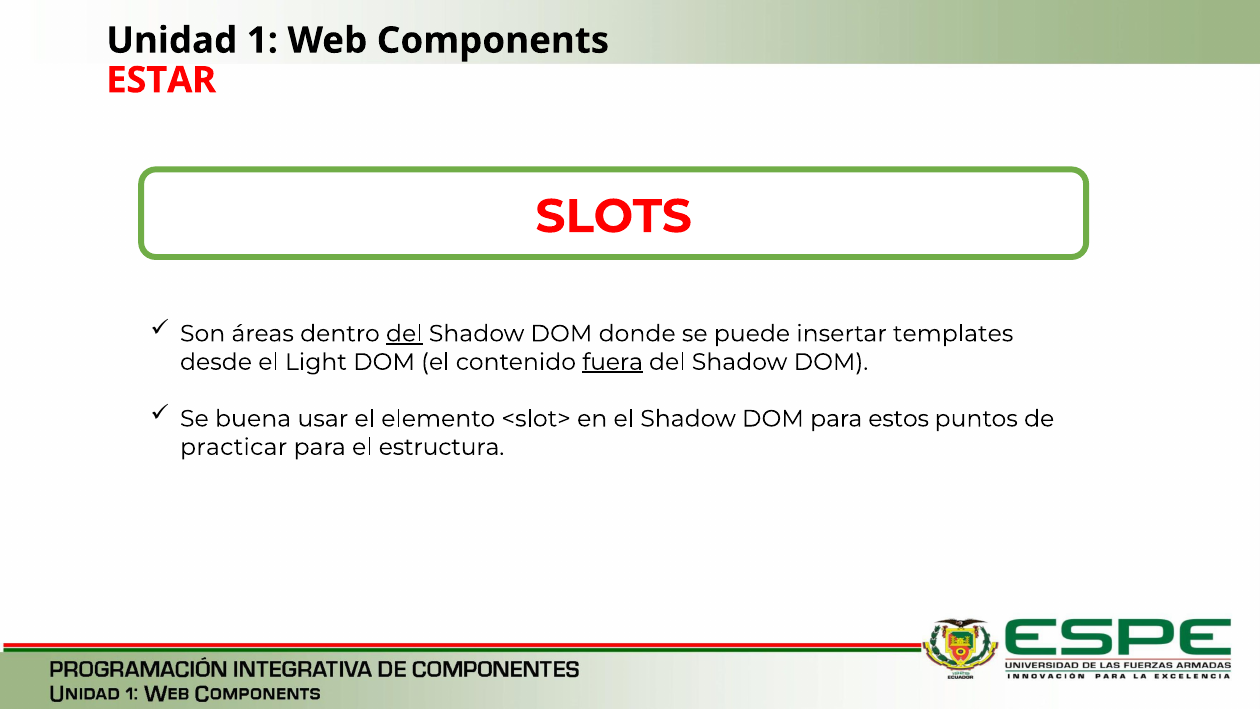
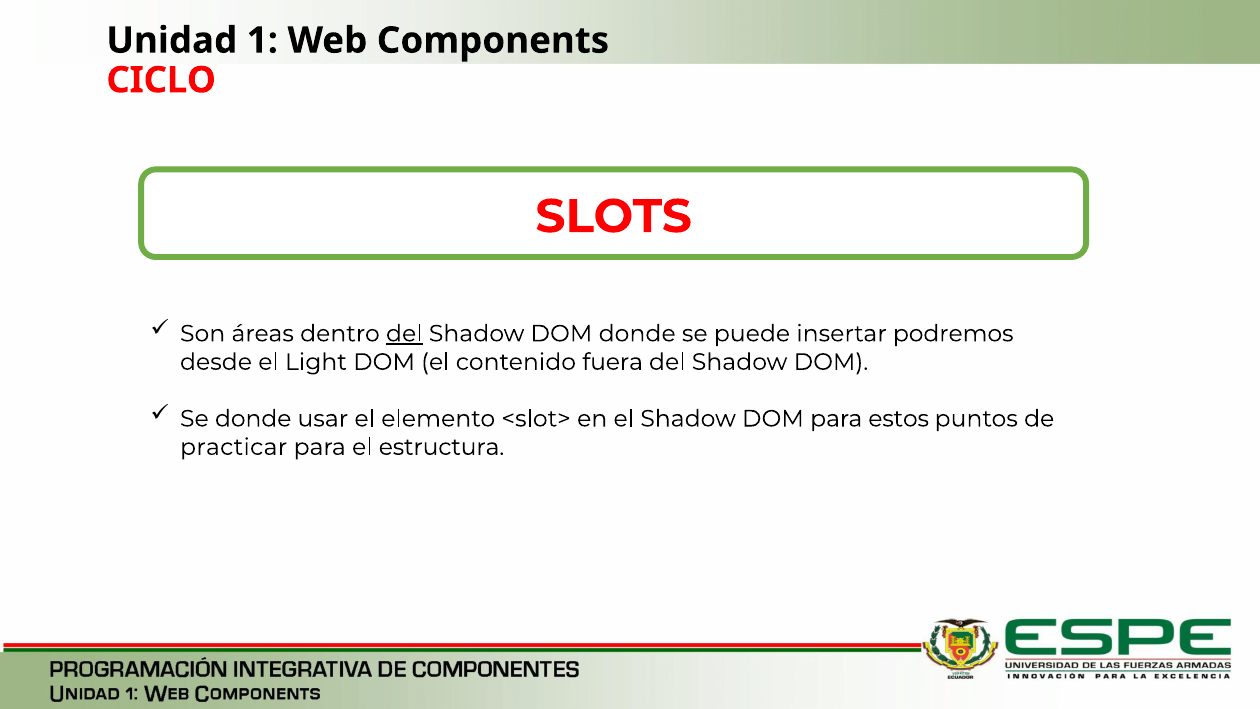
ESTAR: ESTAR -> CICLO
templates: templates -> podremos
fuera underline: present -> none
Se buena: buena -> donde
